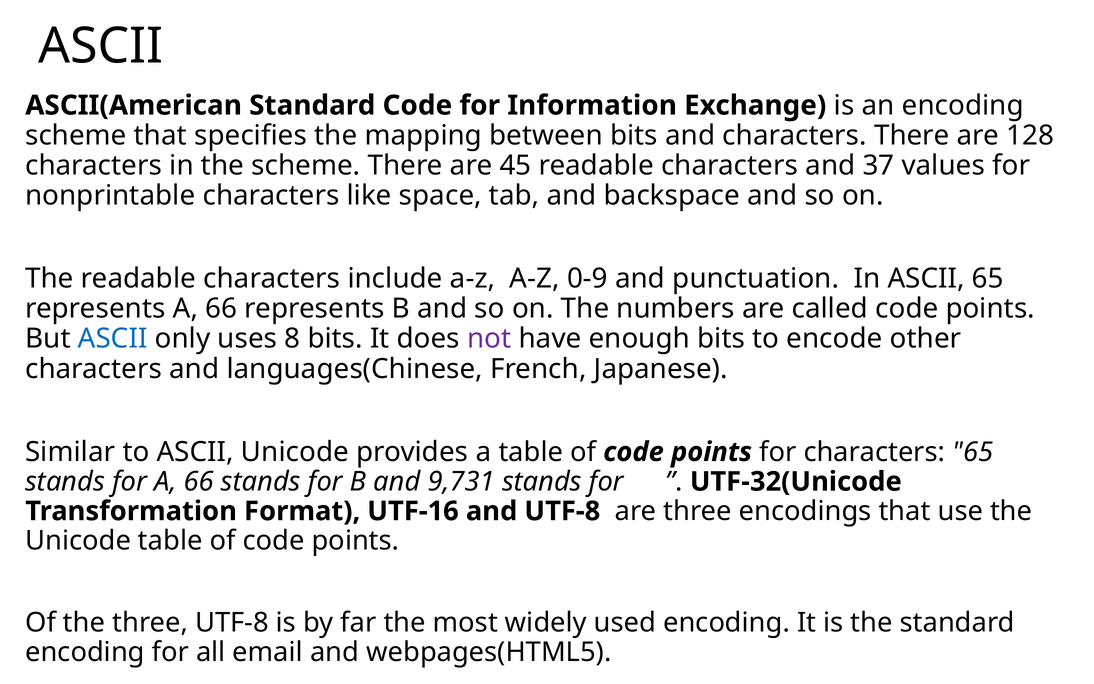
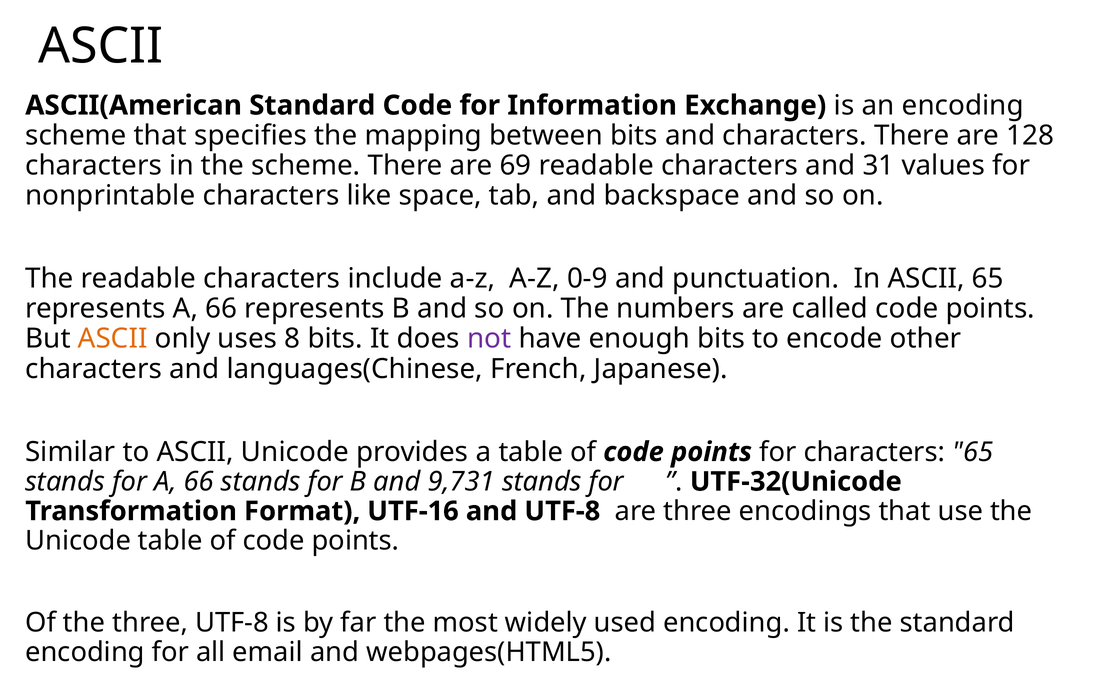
45: 45 -> 69
37: 37 -> 31
ASCII at (113, 339) colour: blue -> orange
